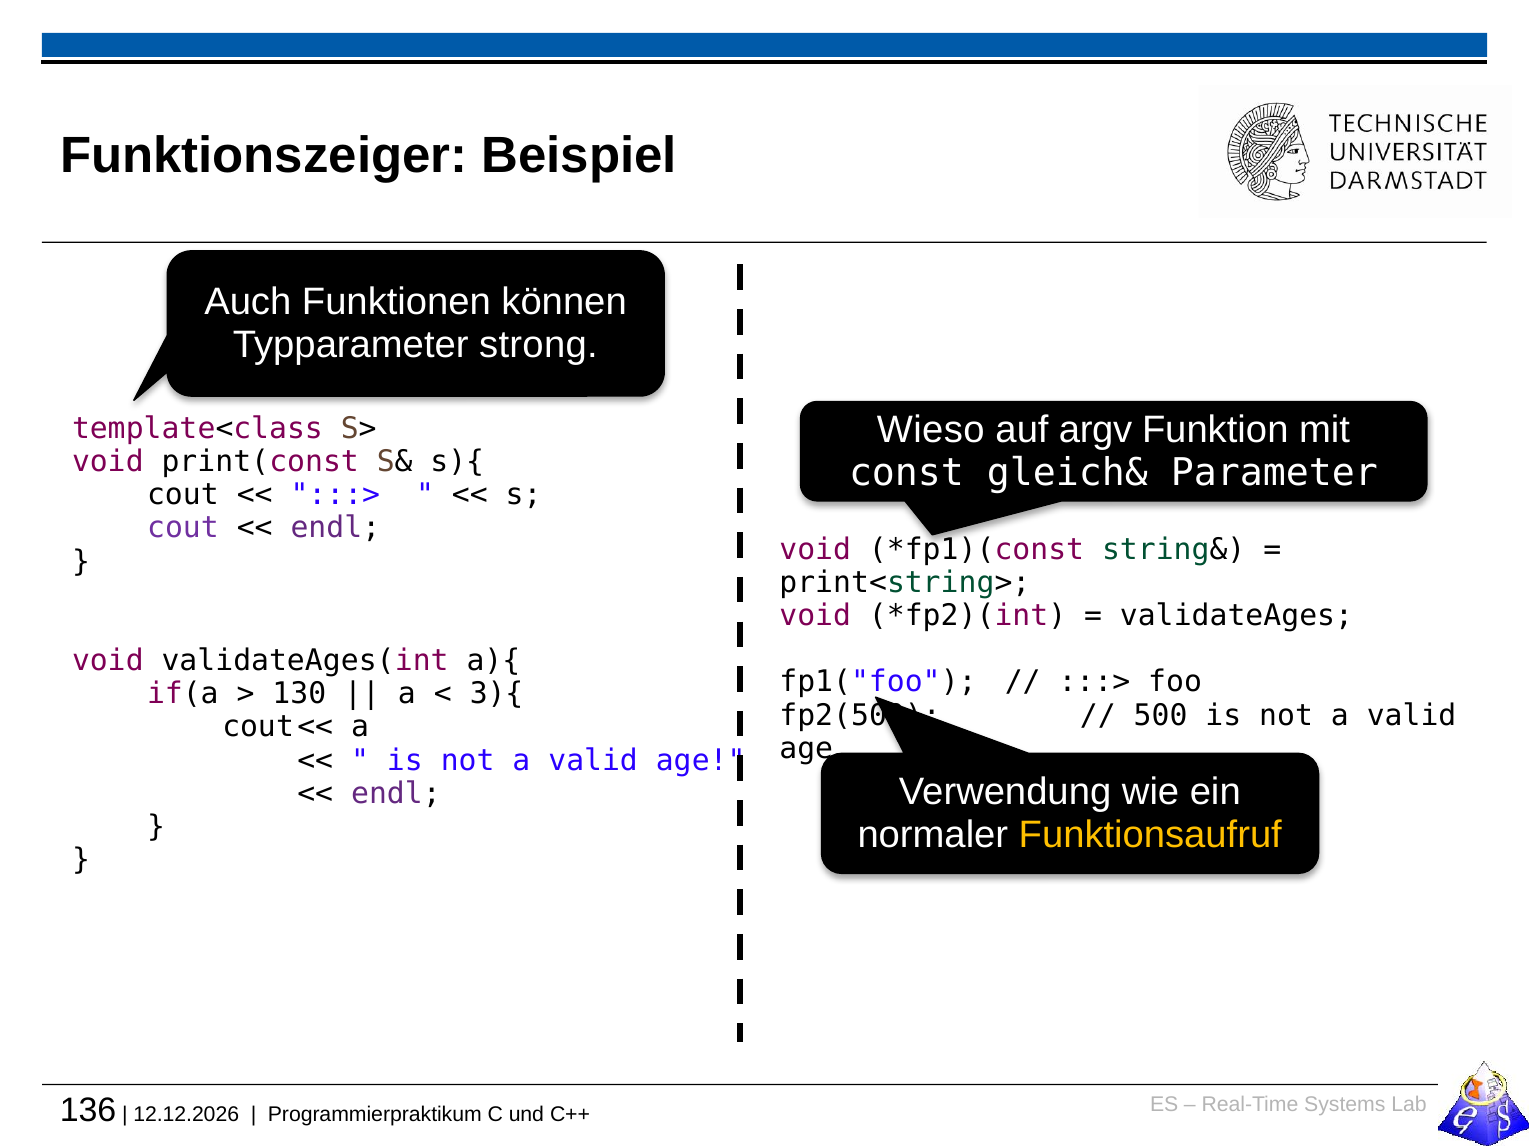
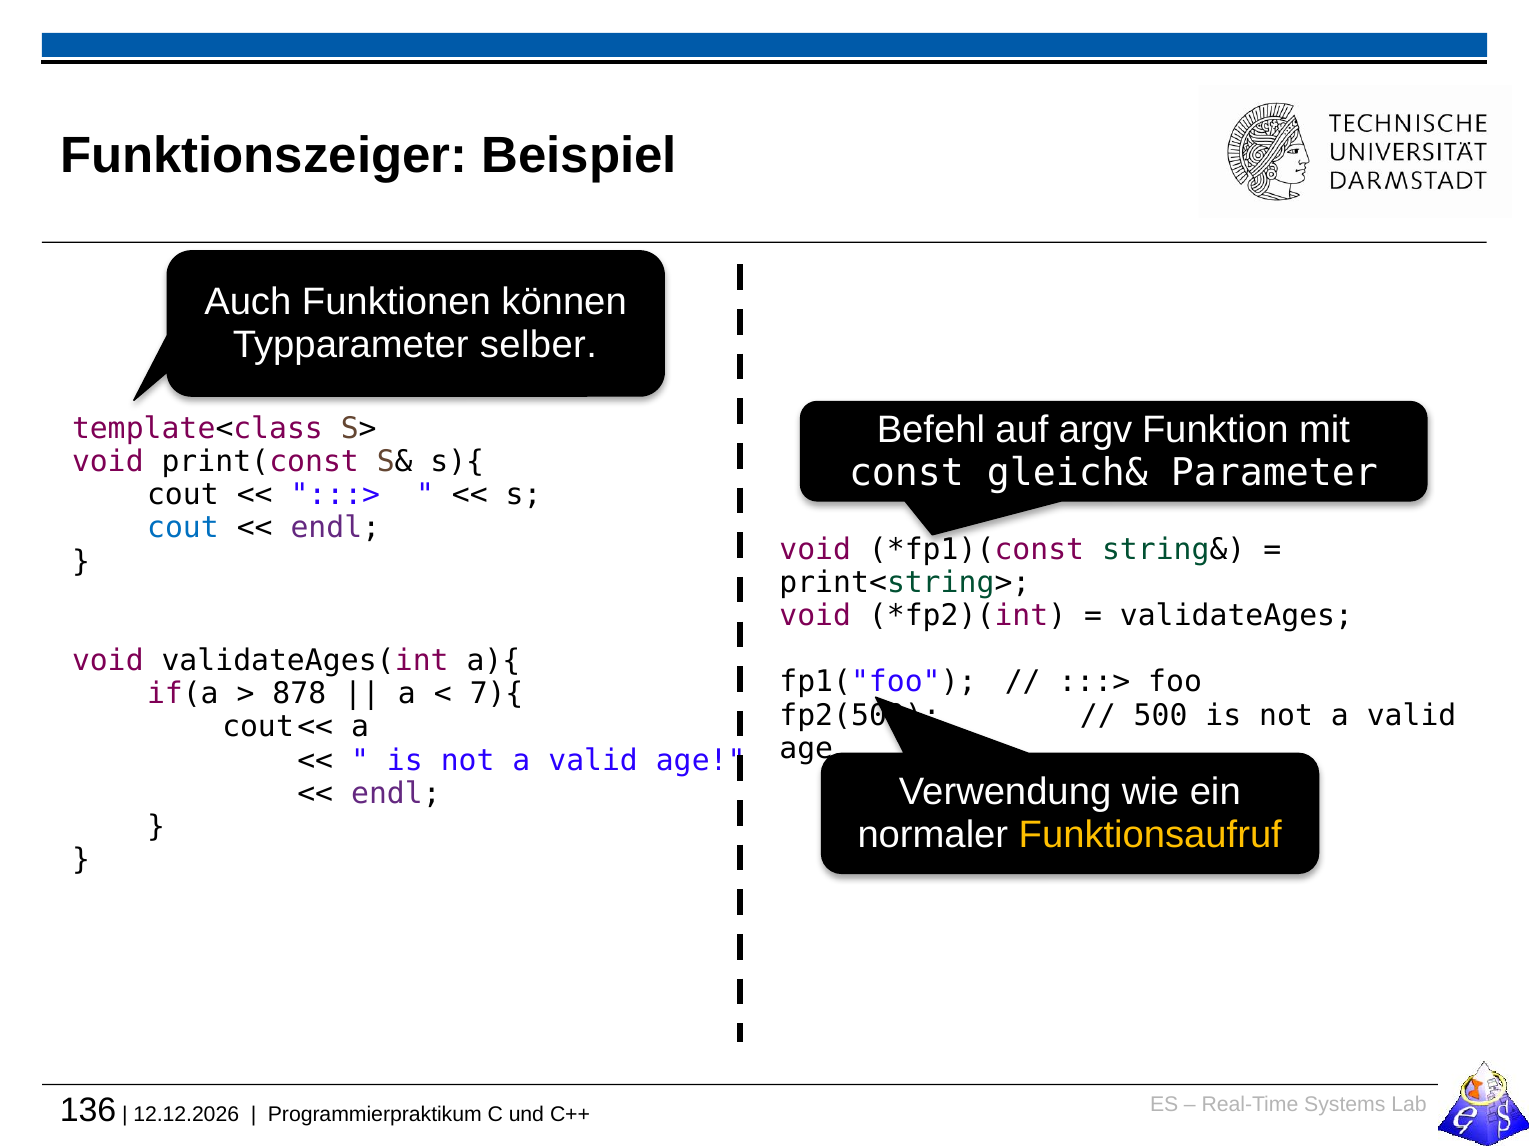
strong: strong -> selber
Wieso: Wieso -> Befehl
cout at (183, 529) colour: purple -> blue
130: 130 -> 878
3){: 3){ -> 7){
